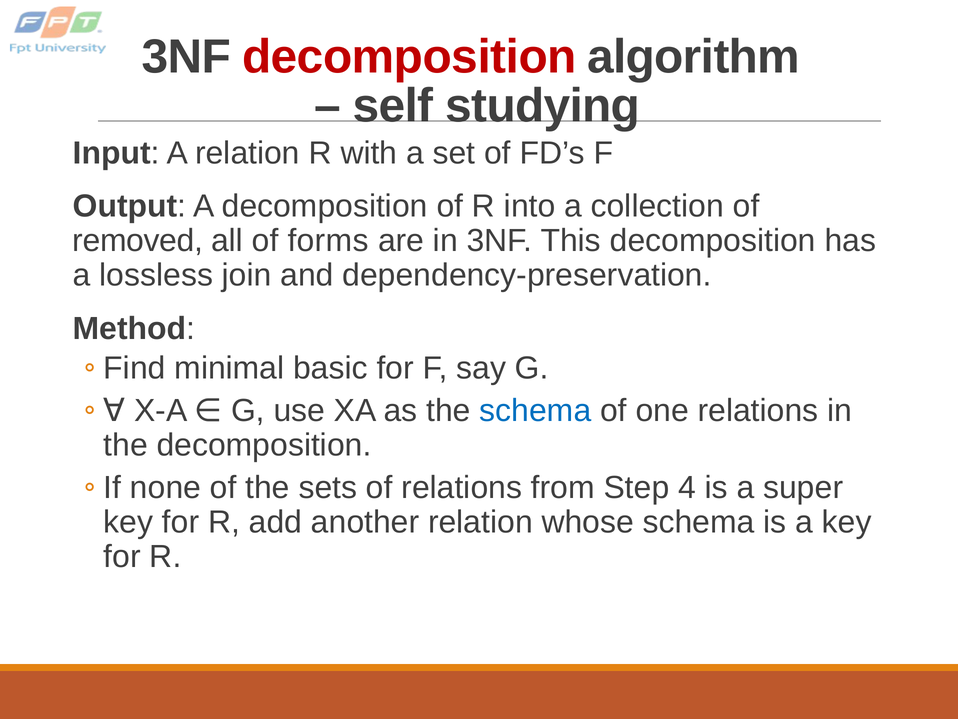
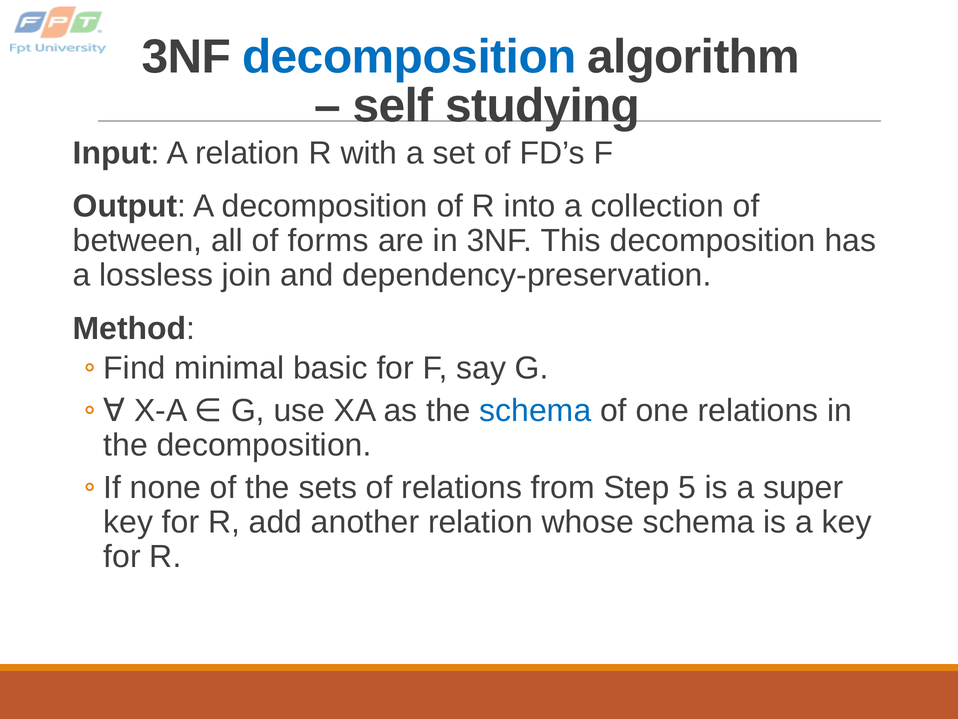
decomposition at (409, 57) colour: red -> blue
removed: removed -> between
4: 4 -> 5
